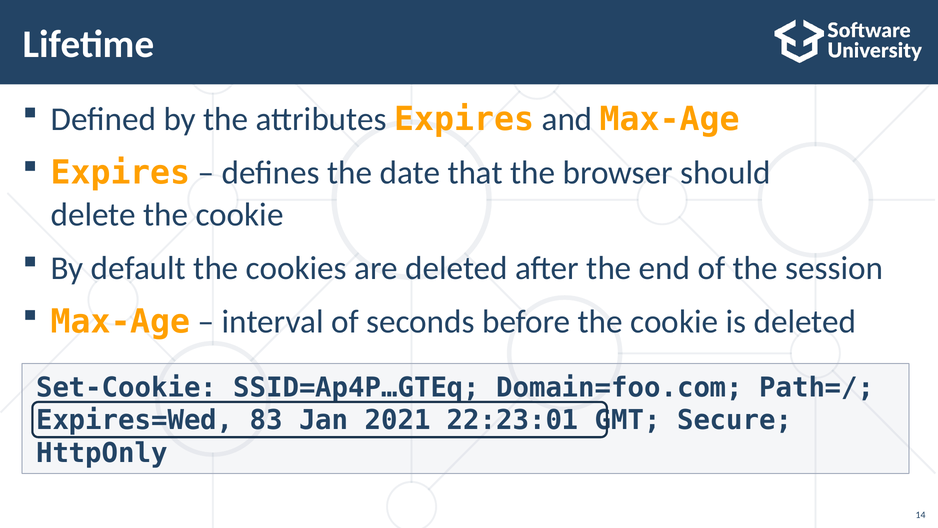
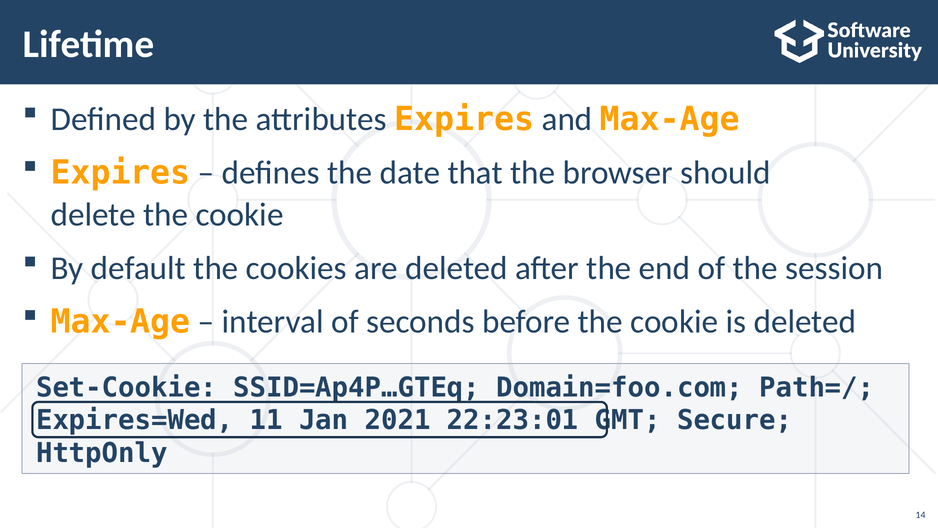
83: 83 -> 11
